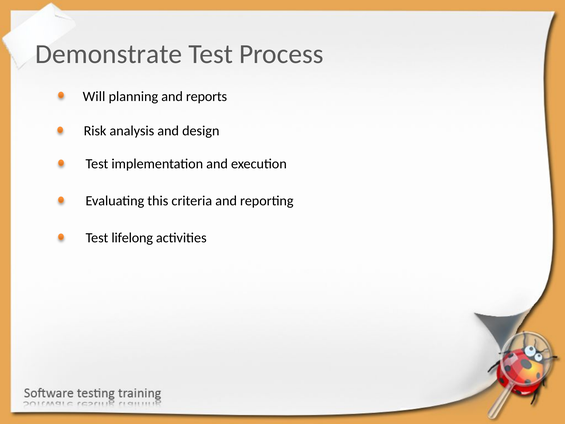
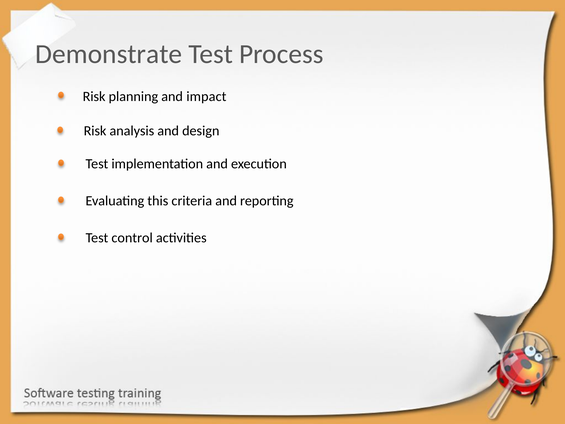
Will at (94, 96): Will -> Risk
reports: reports -> impact
lifelong: lifelong -> control
